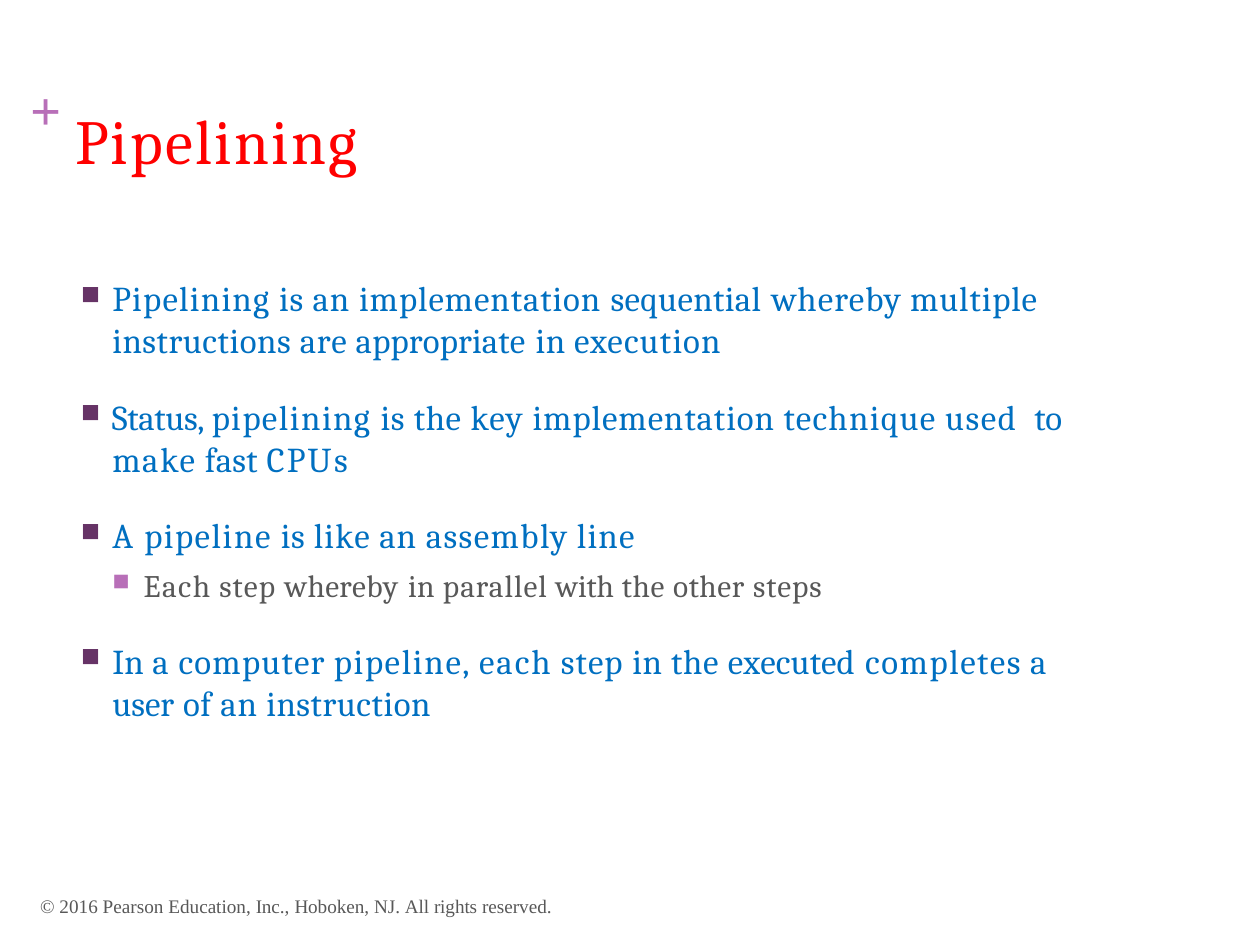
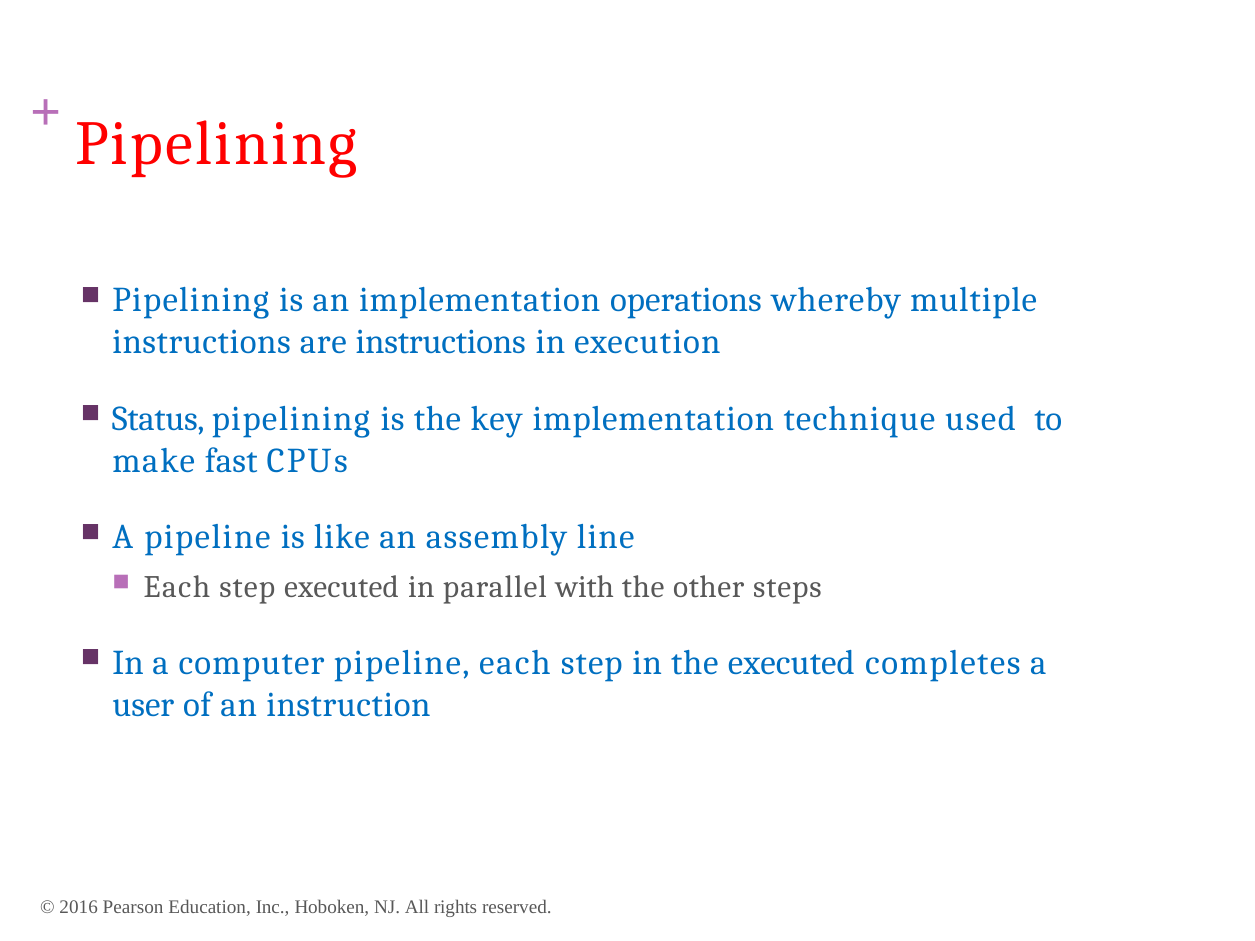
sequential: sequential -> operations
are appropriate: appropriate -> instructions
step whereby: whereby -> executed
